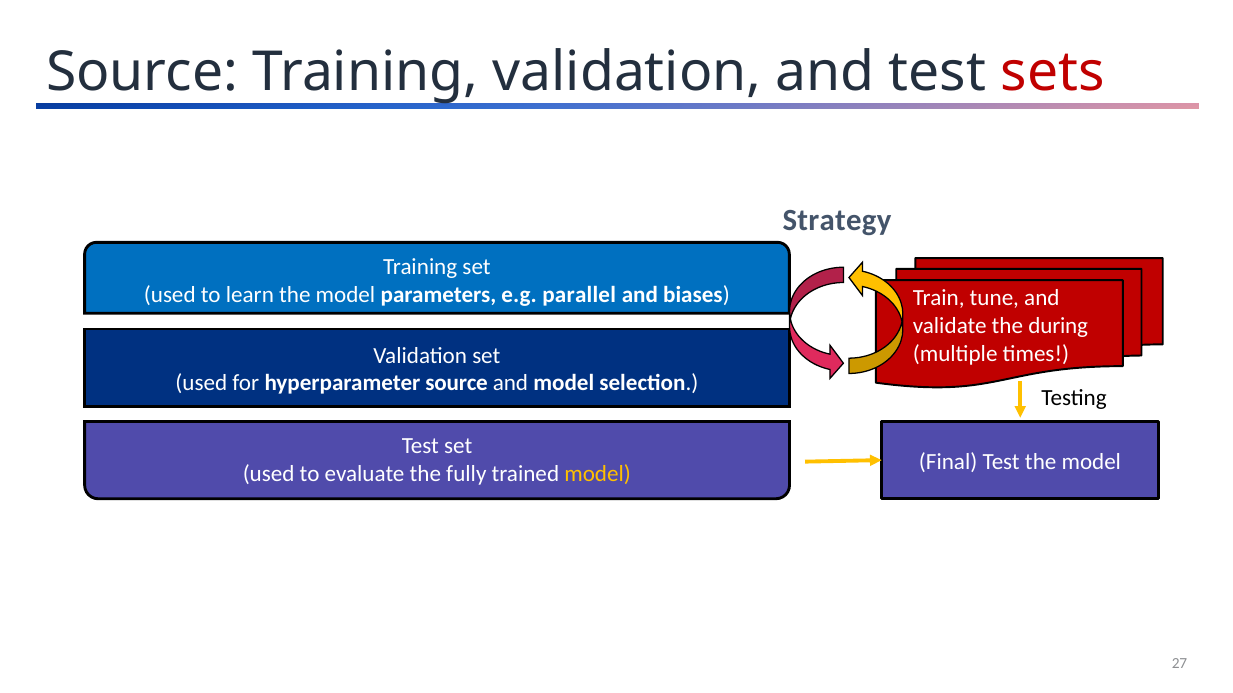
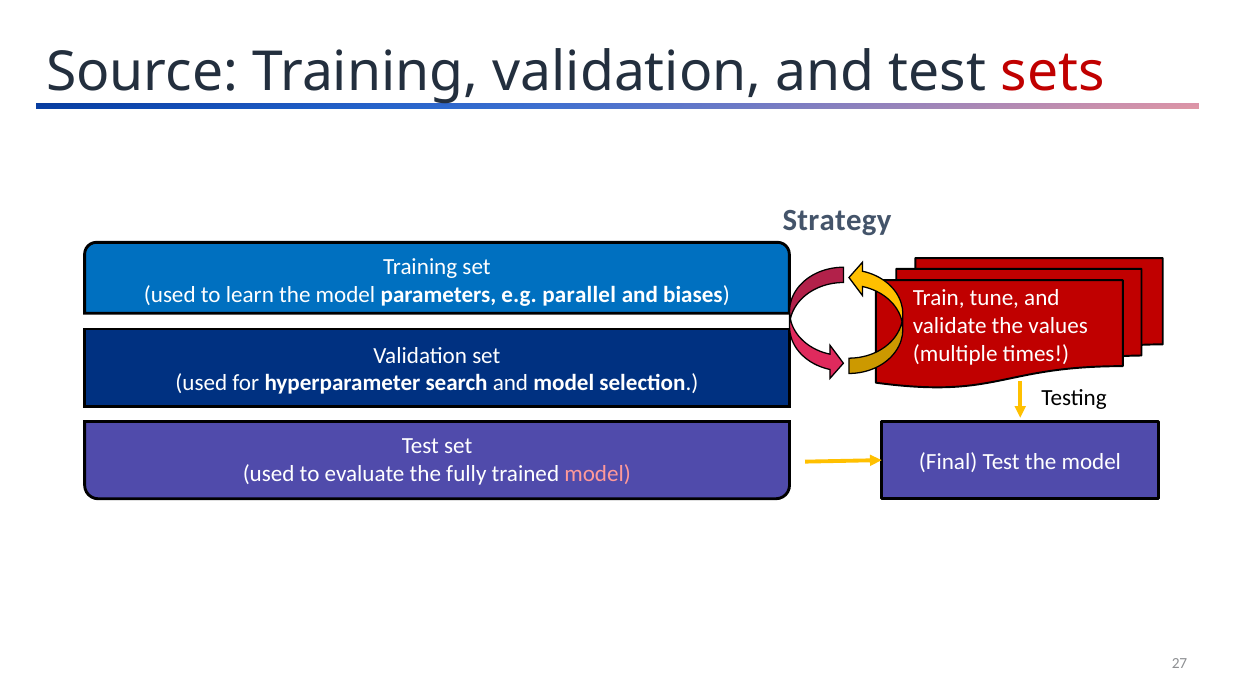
during: during -> values
hyperparameter source: source -> search
model at (598, 474) colour: yellow -> pink
